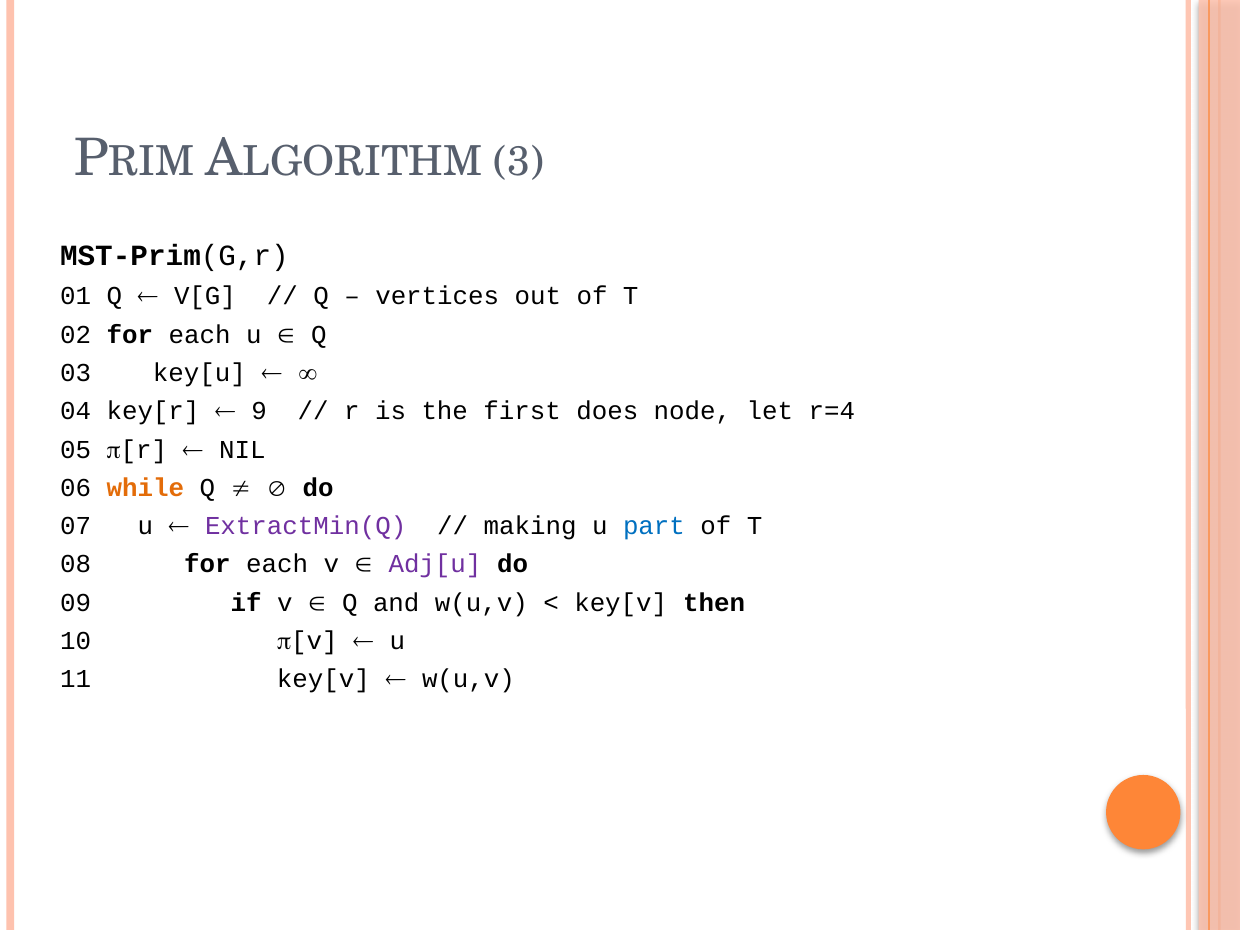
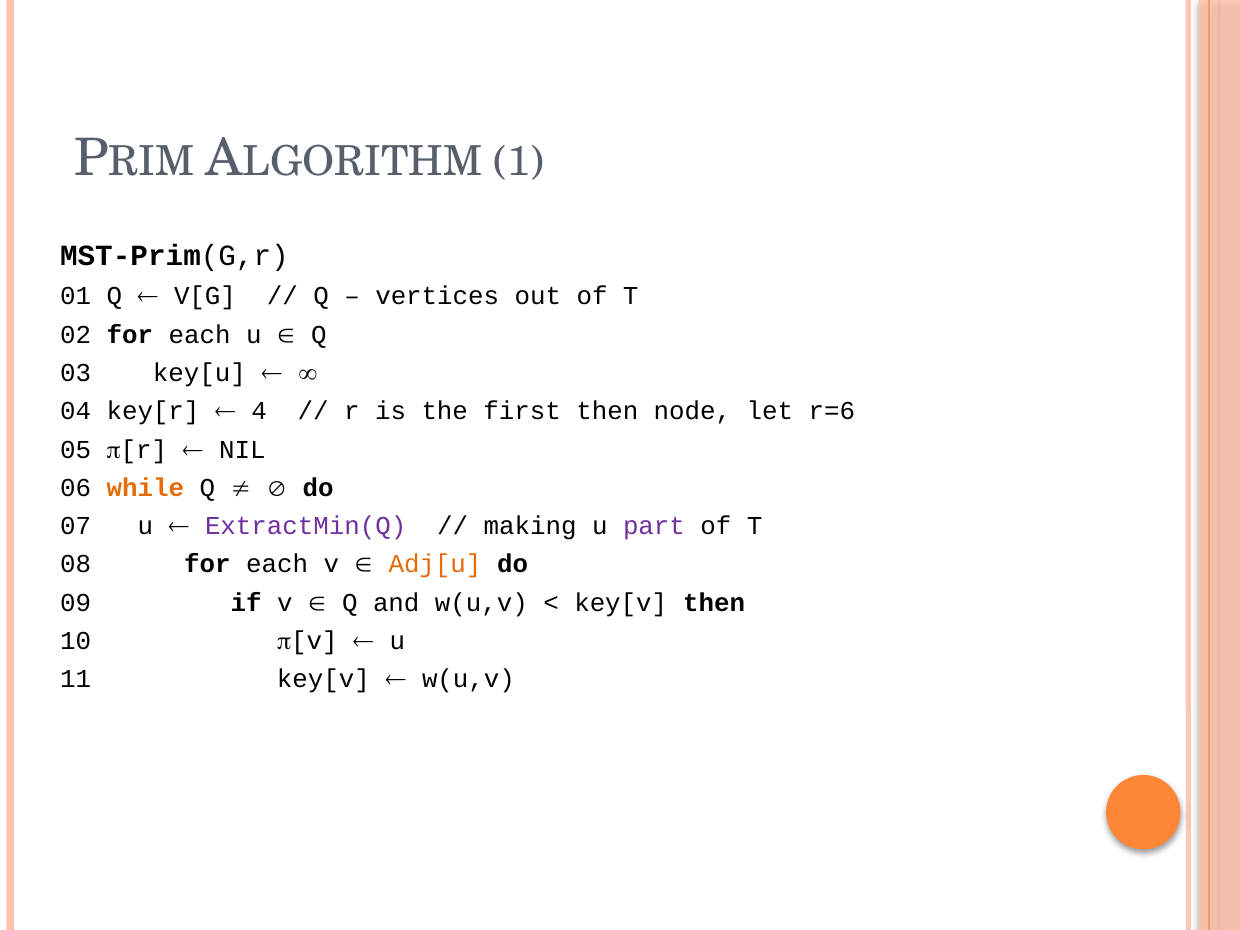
3: 3 -> 1
9: 9 -> 4
first does: does -> then
r=4: r=4 -> r=6
part colour: blue -> purple
Adj[u colour: purple -> orange
